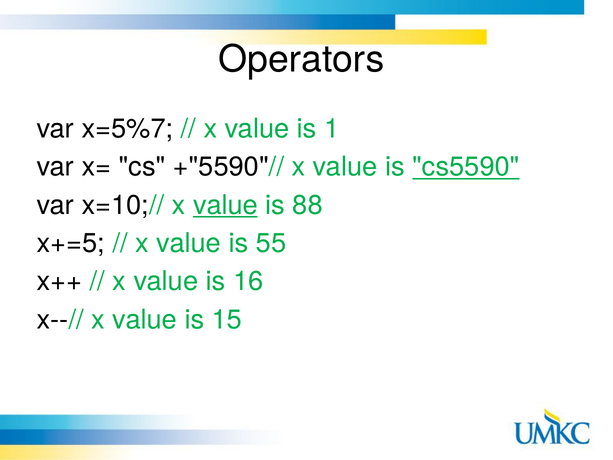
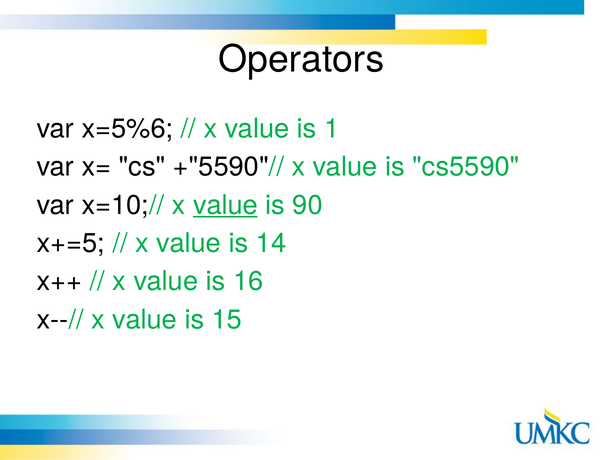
x=5%7: x=5%7 -> x=5%6
cs5590 underline: present -> none
88: 88 -> 90
55: 55 -> 14
